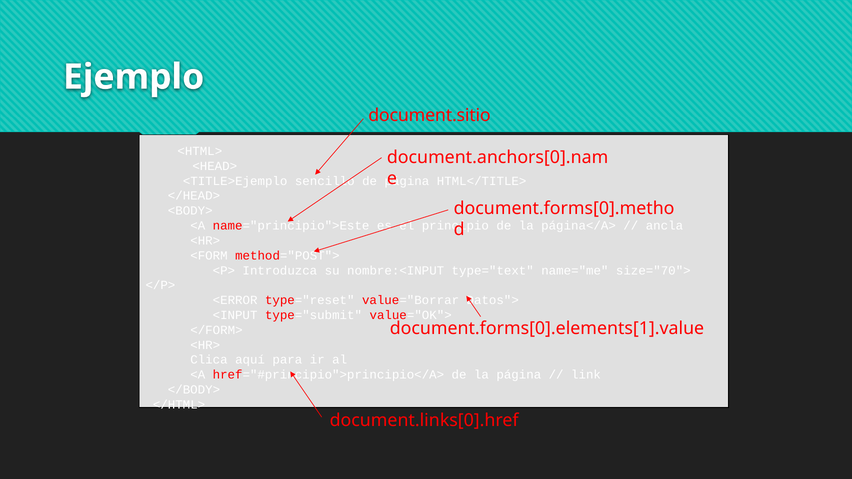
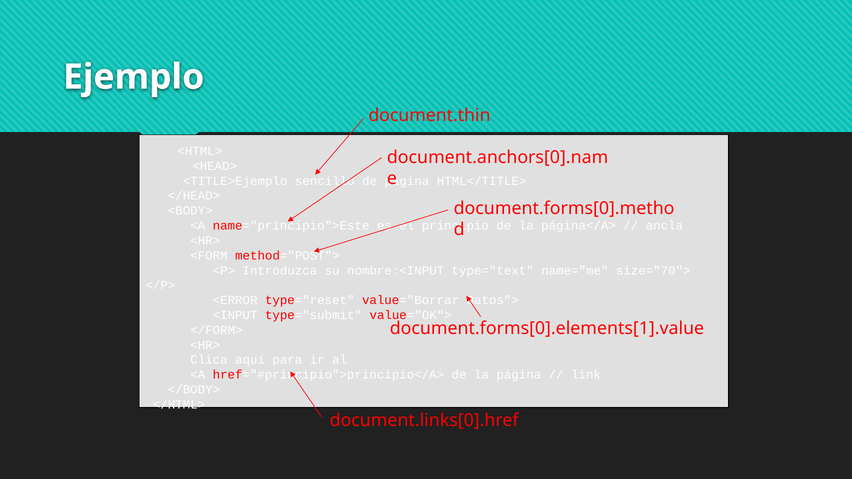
document.sitio: document.sitio -> document.thin
